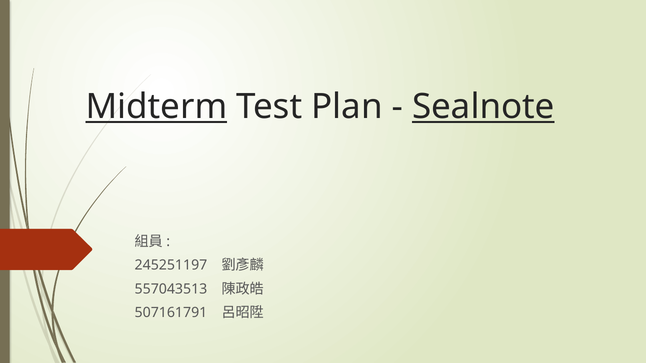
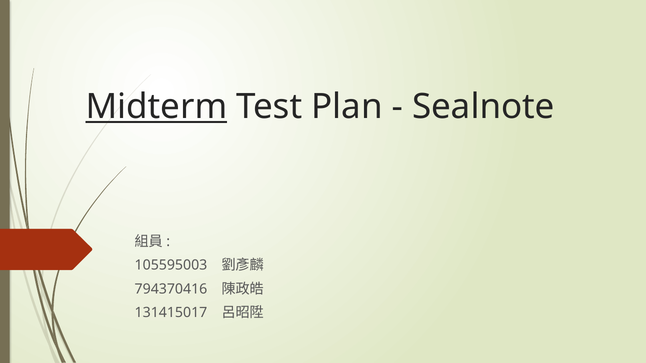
Sealnote underline: present -> none
245251197: 245251197 -> 105595003
557043513: 557043513 -> 794370416
507161791: 507161791 -> 131415017
